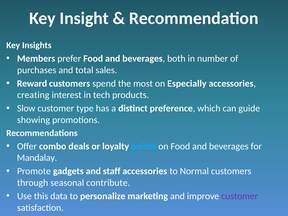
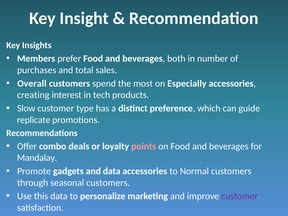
Reward: Reward -> Overall
showing: showing -> replicate
points colour: light blue -> pink
and staff: staff -> data
seasonal contribute: contribute -> customers
